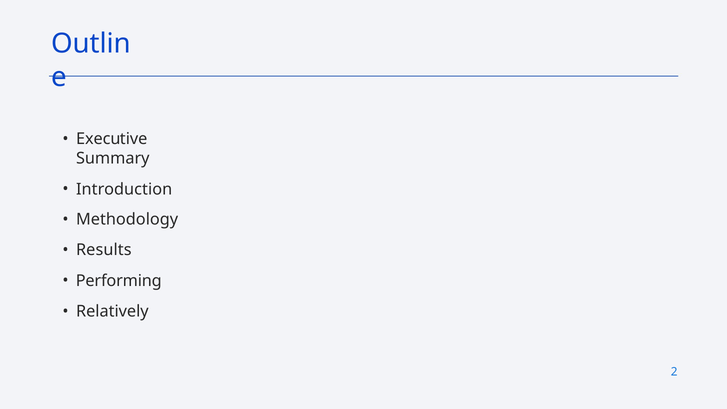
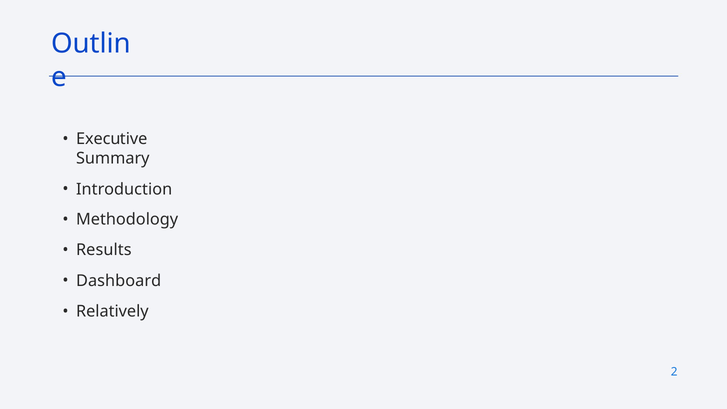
Performing: Performing -> Dashboard
